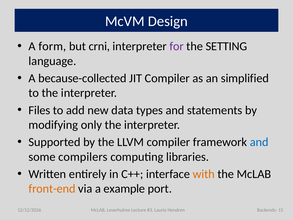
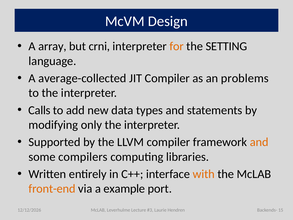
form: form -> array
for colour: purple -> orange
because-collected: because-collected -> average-collected
simplified: simplified -> problems
Files: Files -> Calls
and at (259, 142) colour: blue -> orange
